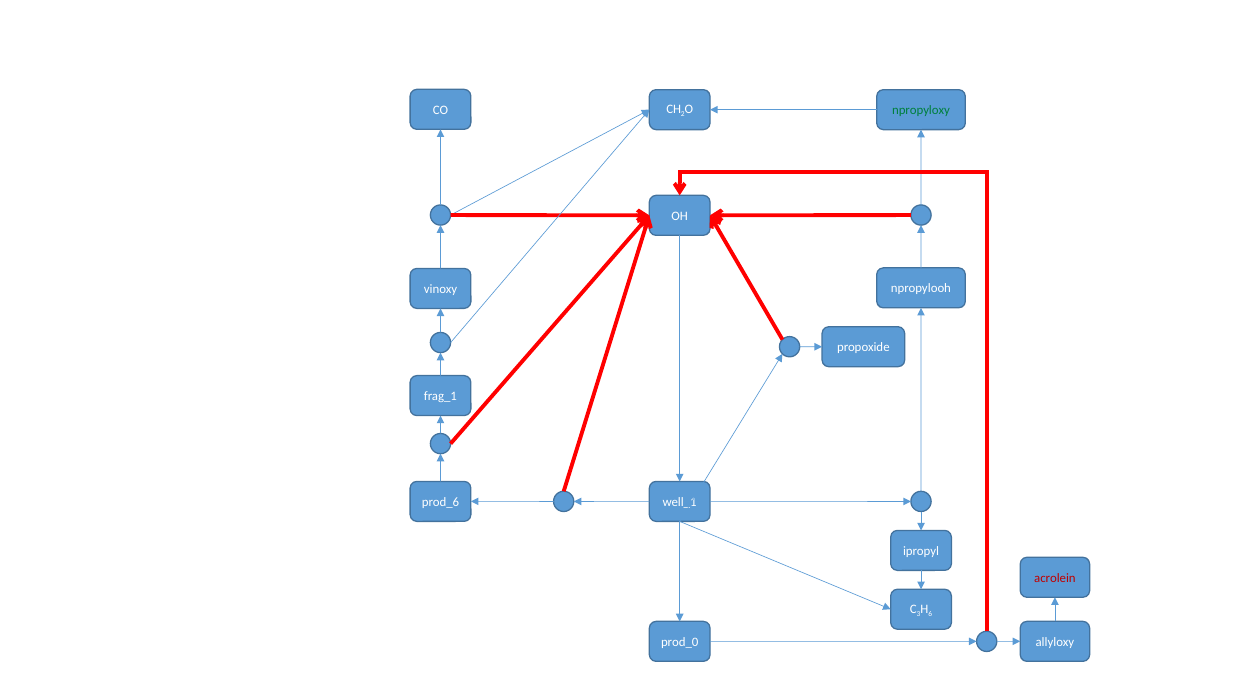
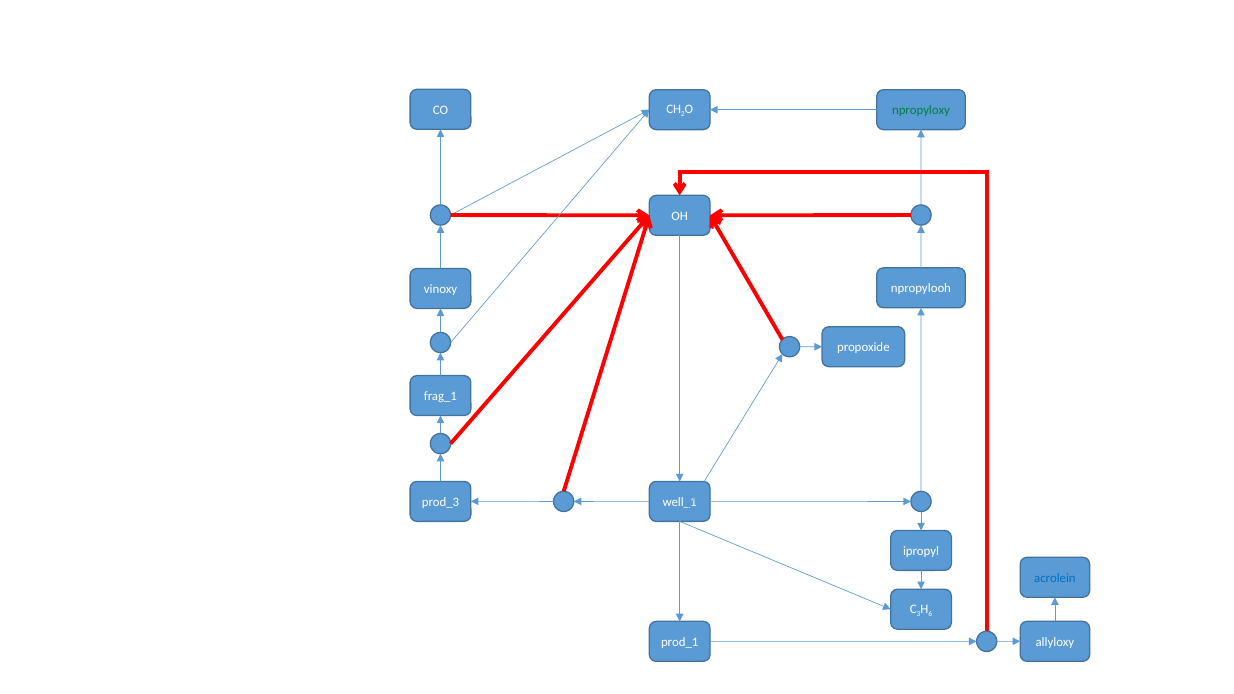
prod_6: prod_6 -> prod_3
acrolein colour: red -> blue
prod_0: prod_0 -> prod_1
